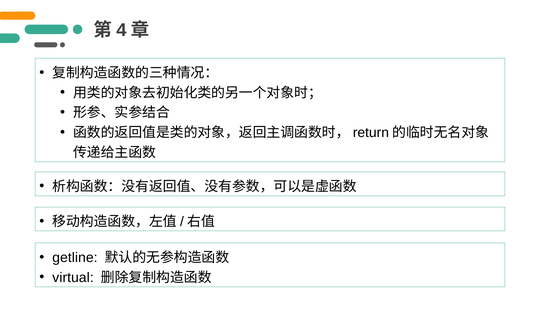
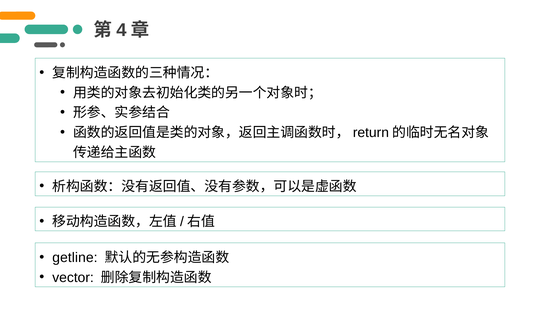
virtual: virtual -> vector
